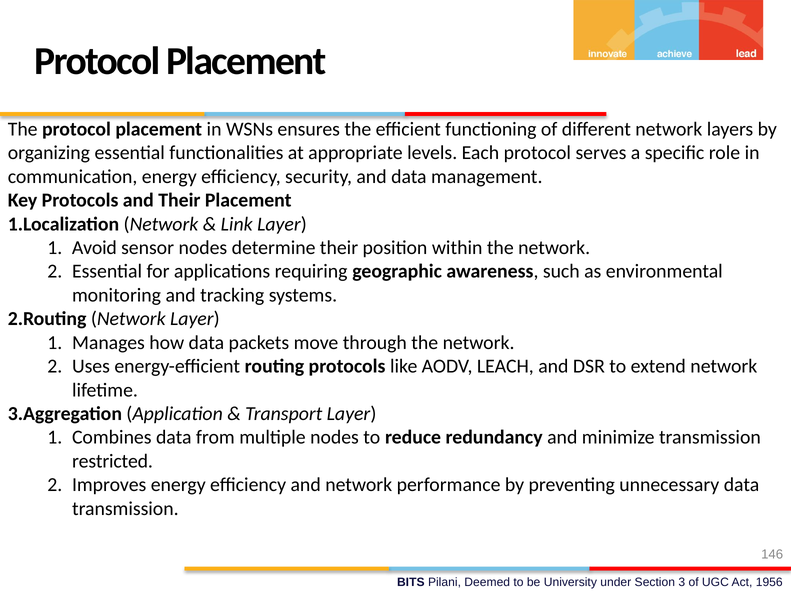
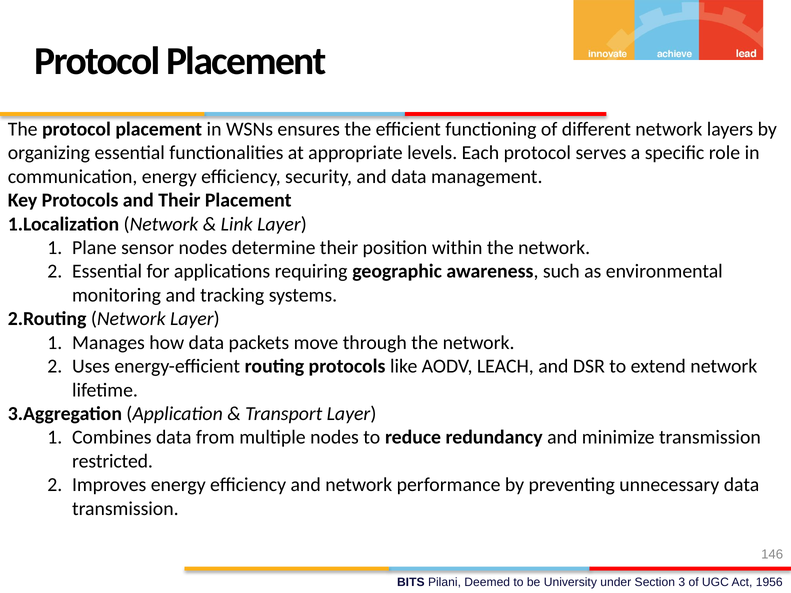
Avoid: Avoid -> Plane
